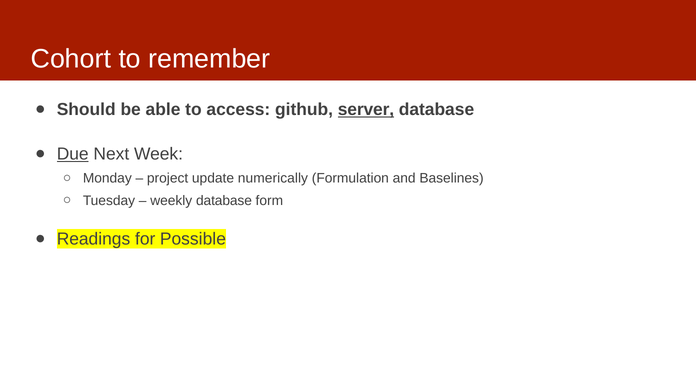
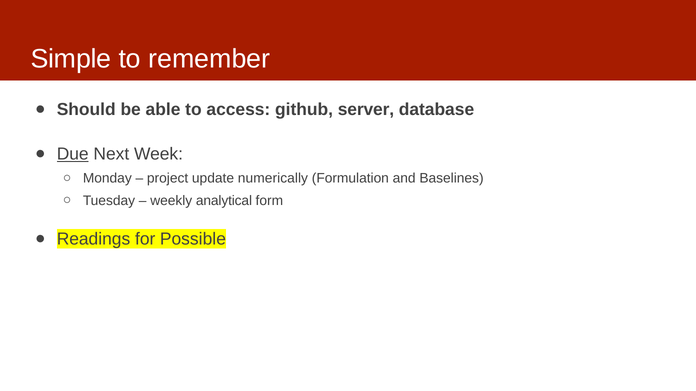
Cohort: Cohort -> Simple
server underline: present -> none
weekly database: database -> analytical
